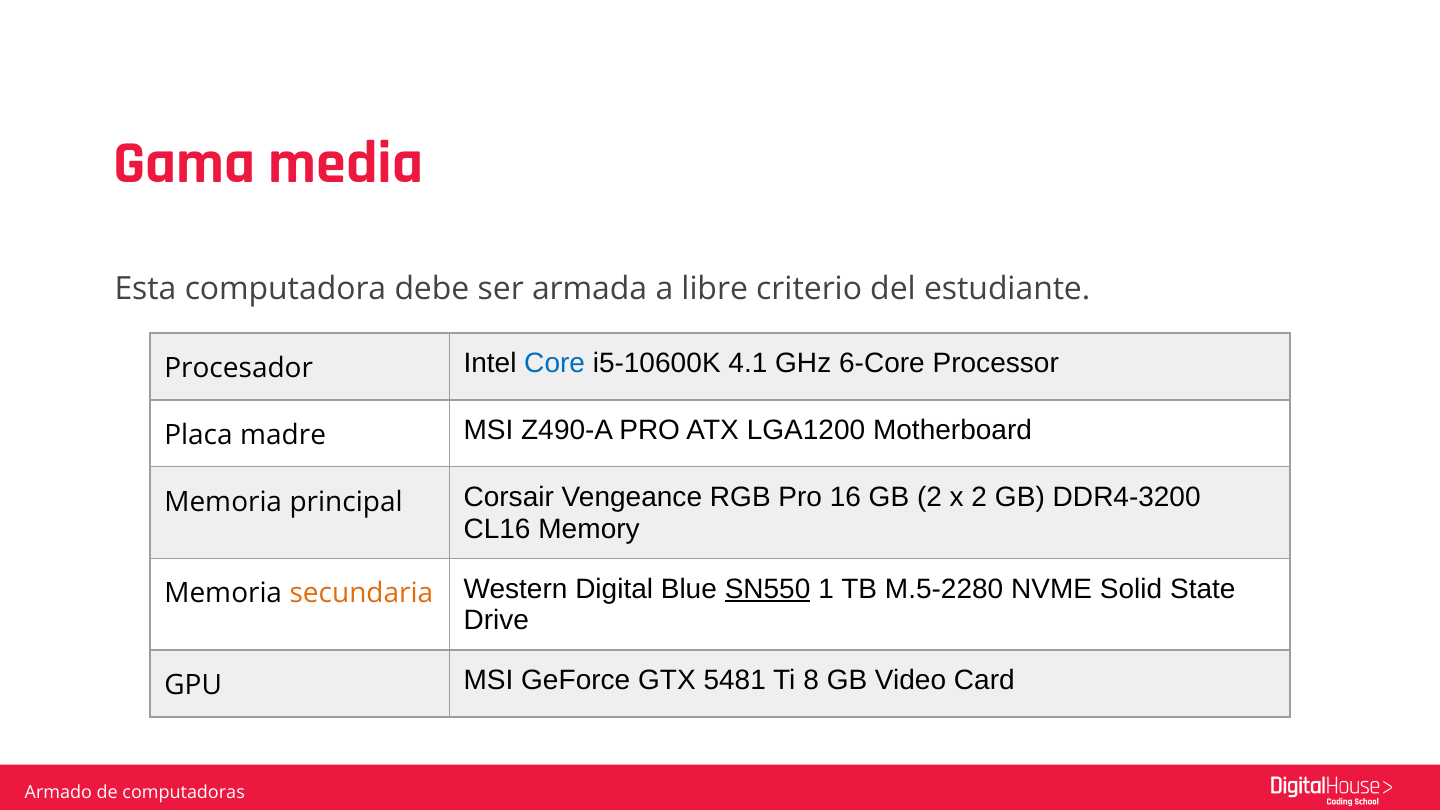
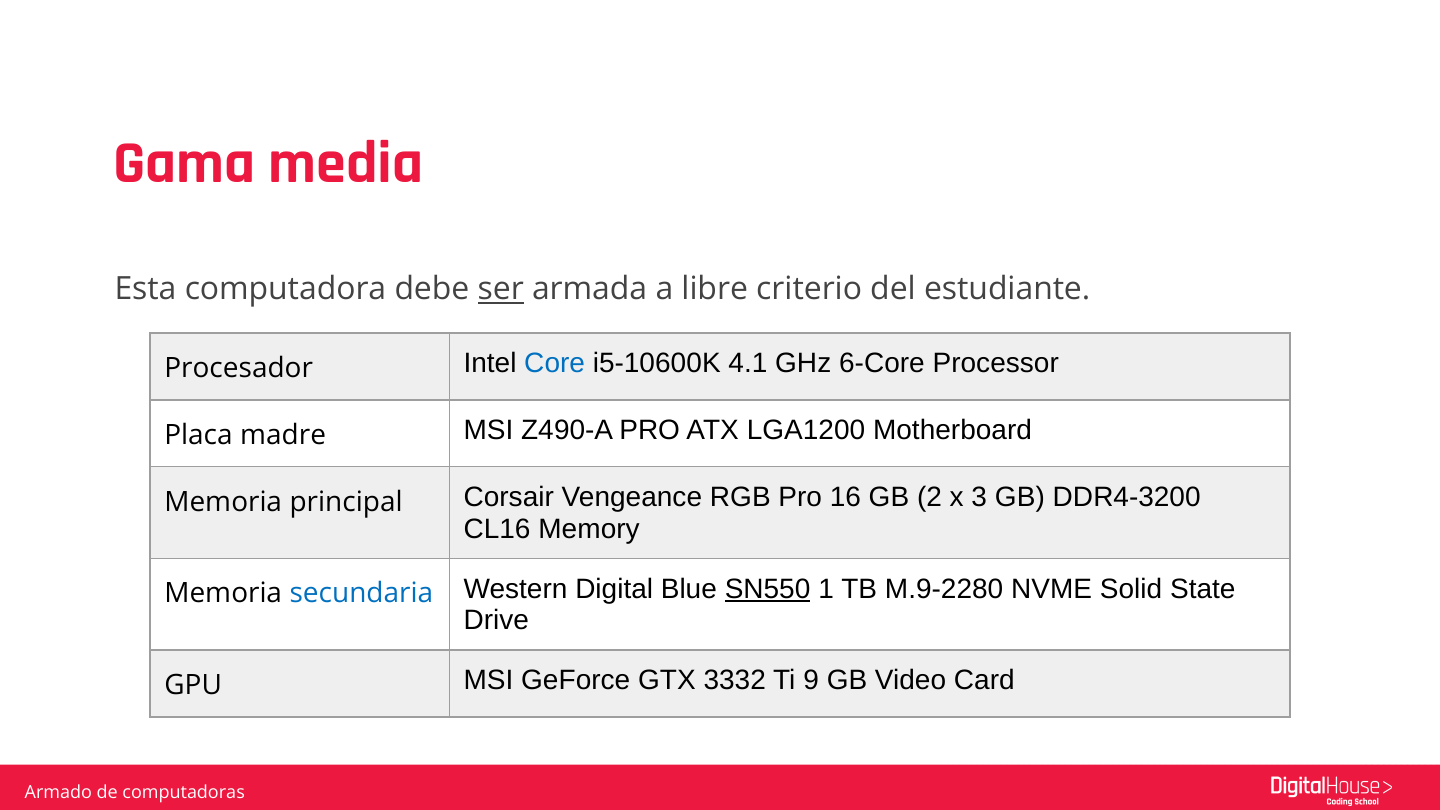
ser underline: none -> present
x 2: 2 -> 3
secundaria colour: orange -> blue
M.5-2280: M.5-2280 -> M.9-2280
5481: 5481 -> 3332
8: 8 -> 9
